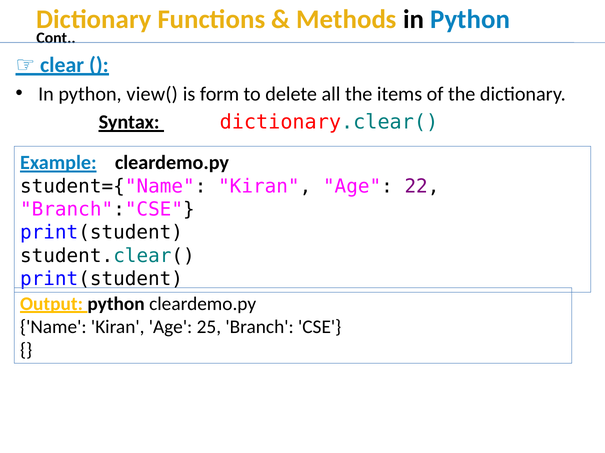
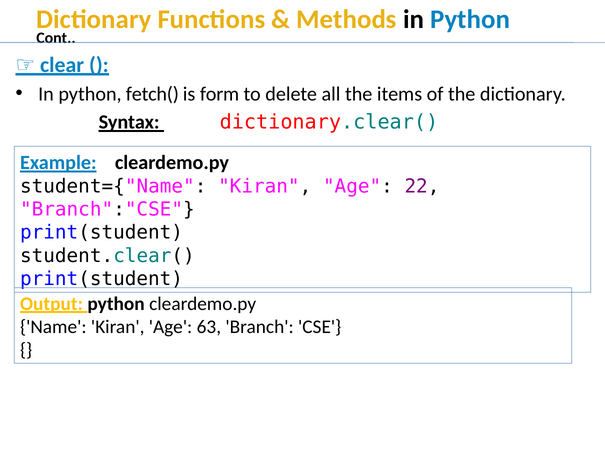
view(: view( -> fetch(
25: 25 -> 63
